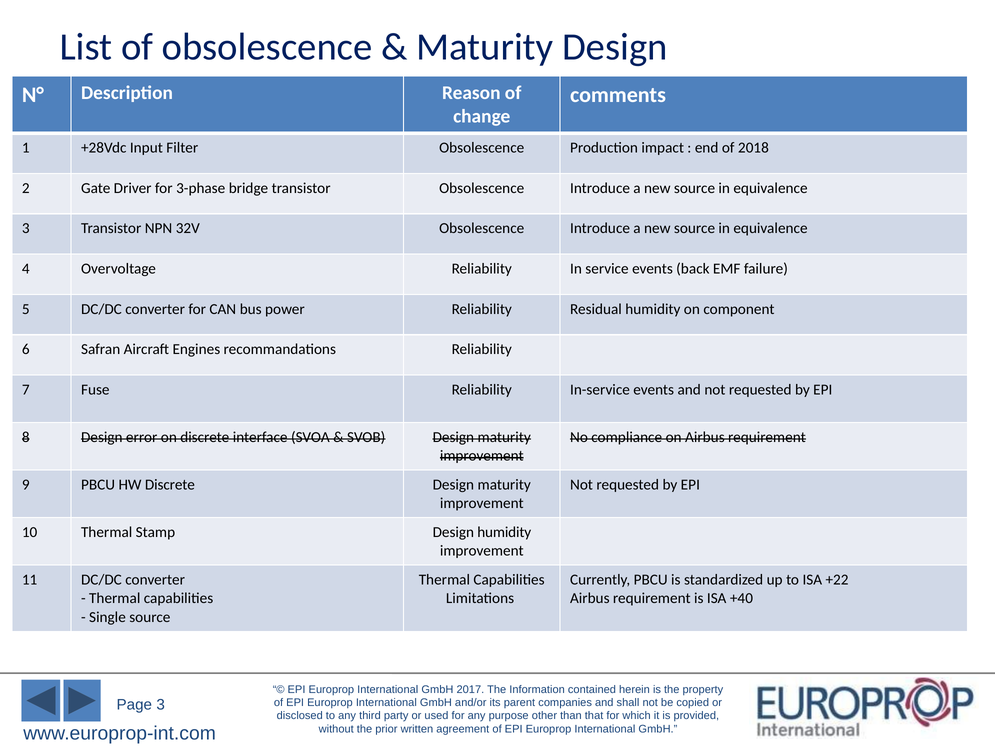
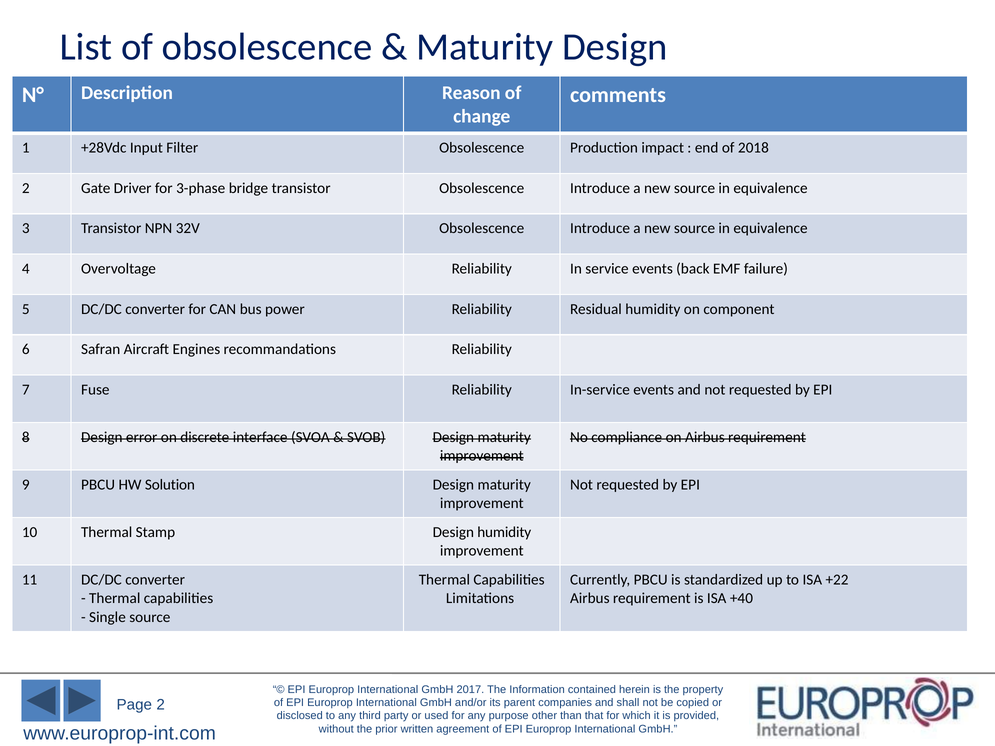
HW Discrete: Discrete -> Solution
3 at (161, 705): 3 -> 2
